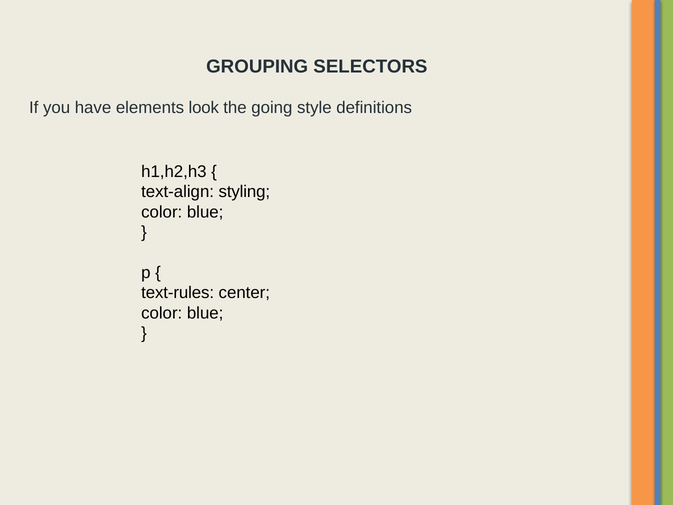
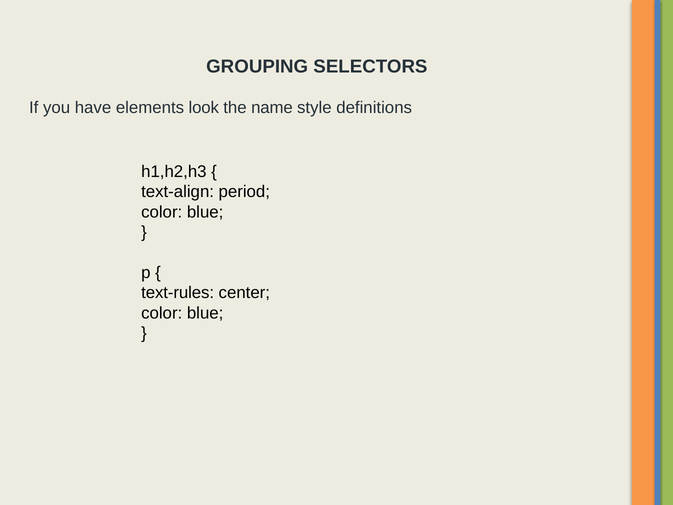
going: going -> name
styling: styling -> period
